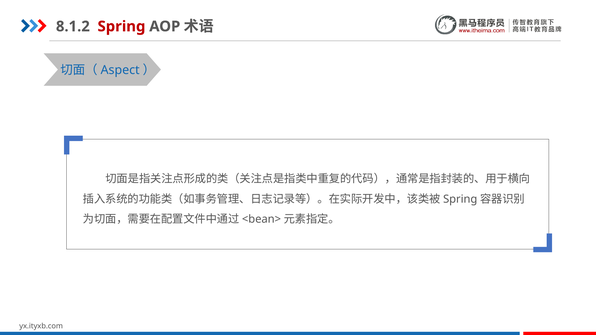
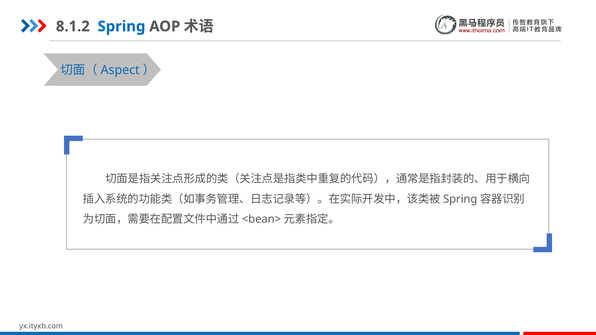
Spring colour: red -> blue
